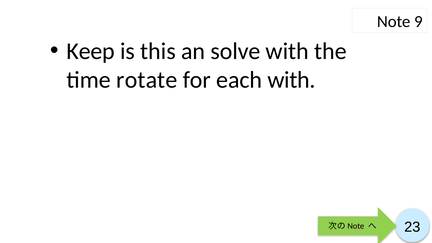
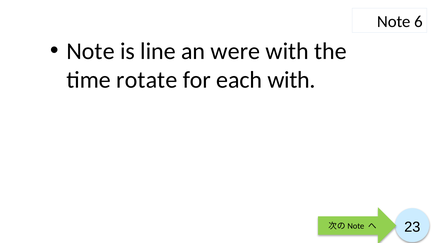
9: 9 -> 6
Keep at (91, 51): Keep -> Note
this: this -> line
solve: solve -> were
